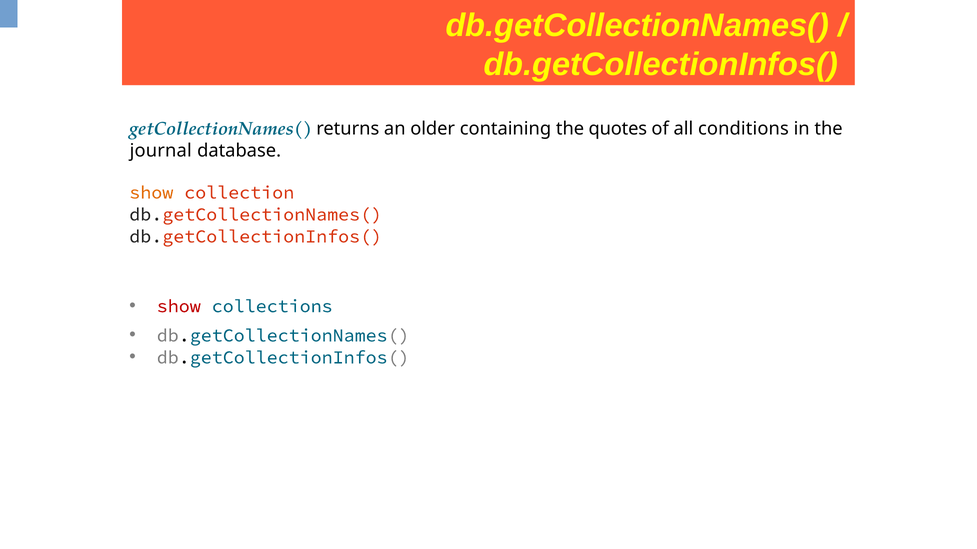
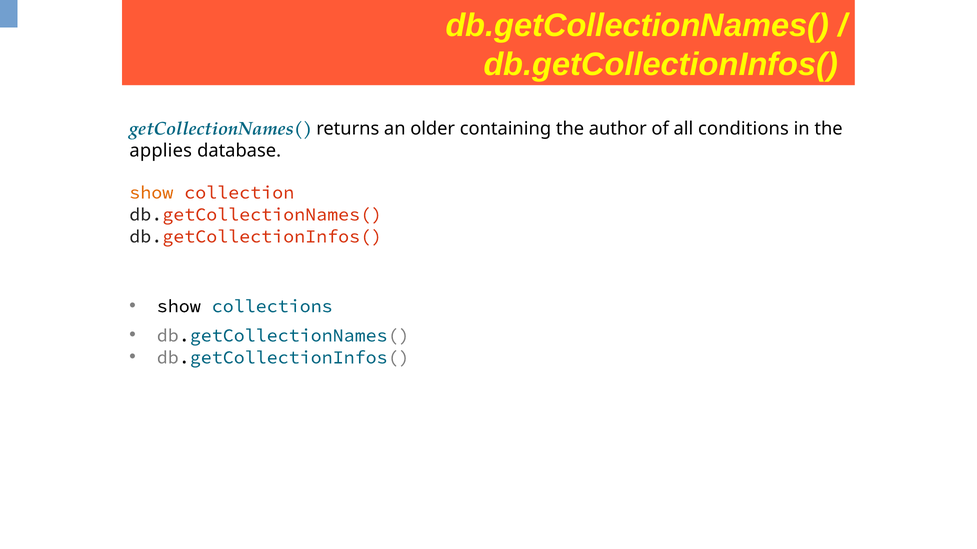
quotes: quotes -> author
journal: journal -> applies
show at (179, 306) colour: red -> black
